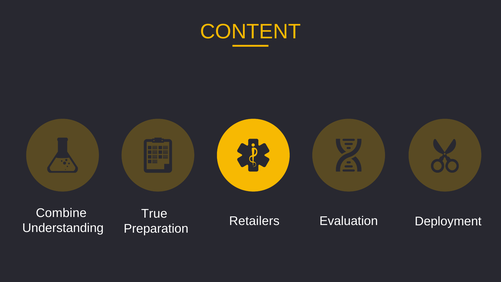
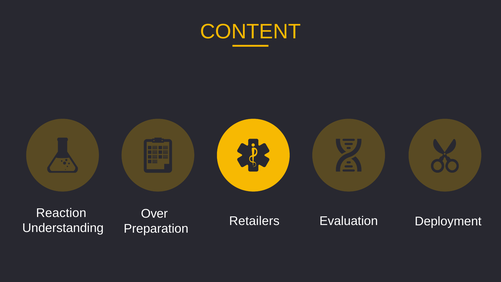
Combine: Combine -> Reaction
True: True -> Over
